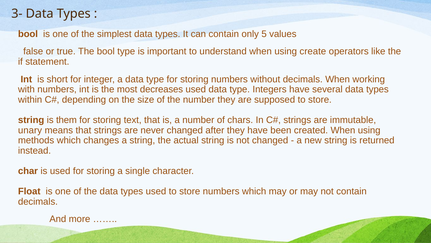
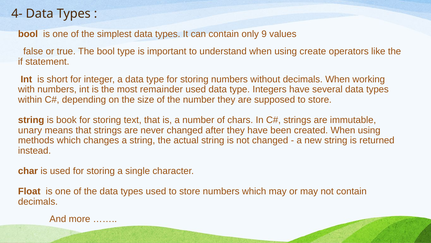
3-: 3- -> 4-
5: 5 -> 9
decreases: decreases -> remainder
them: them -> book
